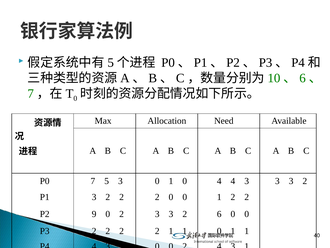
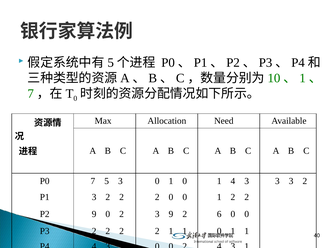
6 at (303, 78): 6 -> 1
0 1 0 4: 4 -> 1
2 3 3: 3 -> 9
